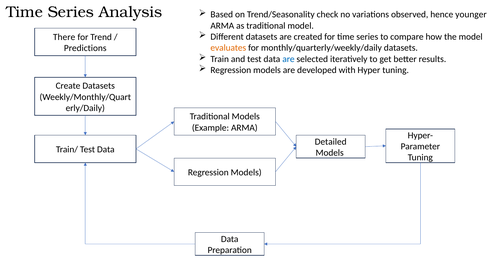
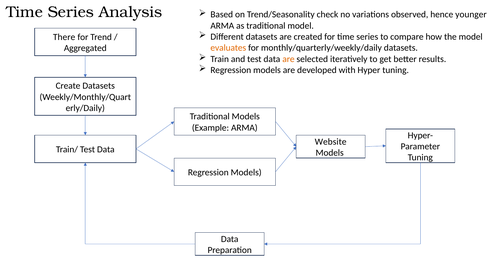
Predictions: Predictions -> Aggregated
are at (288, 59) colour: blue -> orange
Detailed: Detailed -> Website
